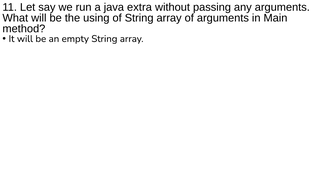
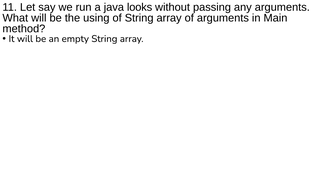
extra: extra -> looks
